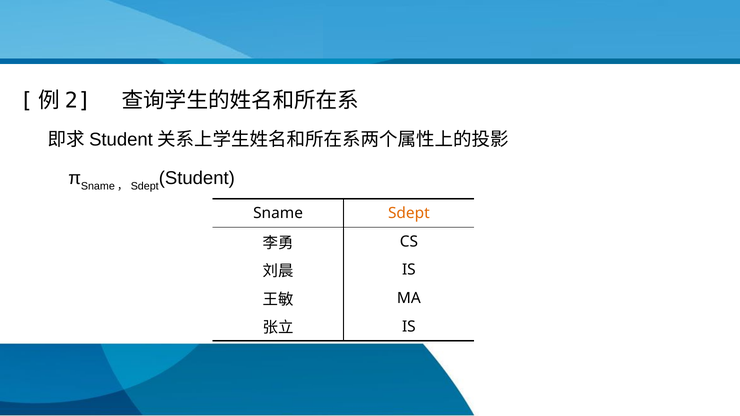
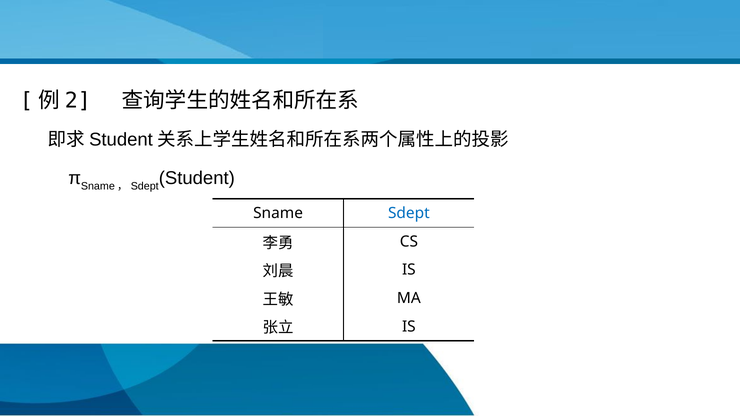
Sdept colour: orange -> blue
